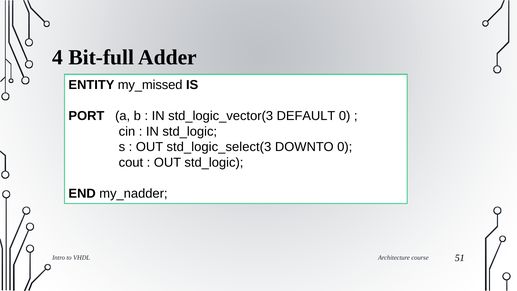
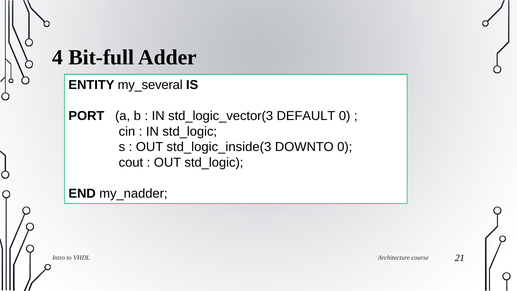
my_missed: my_missed -> my_several
std_logic_select(3: std_logic_select(3 -> std_logic_inside(3
51: 51 -> 21
